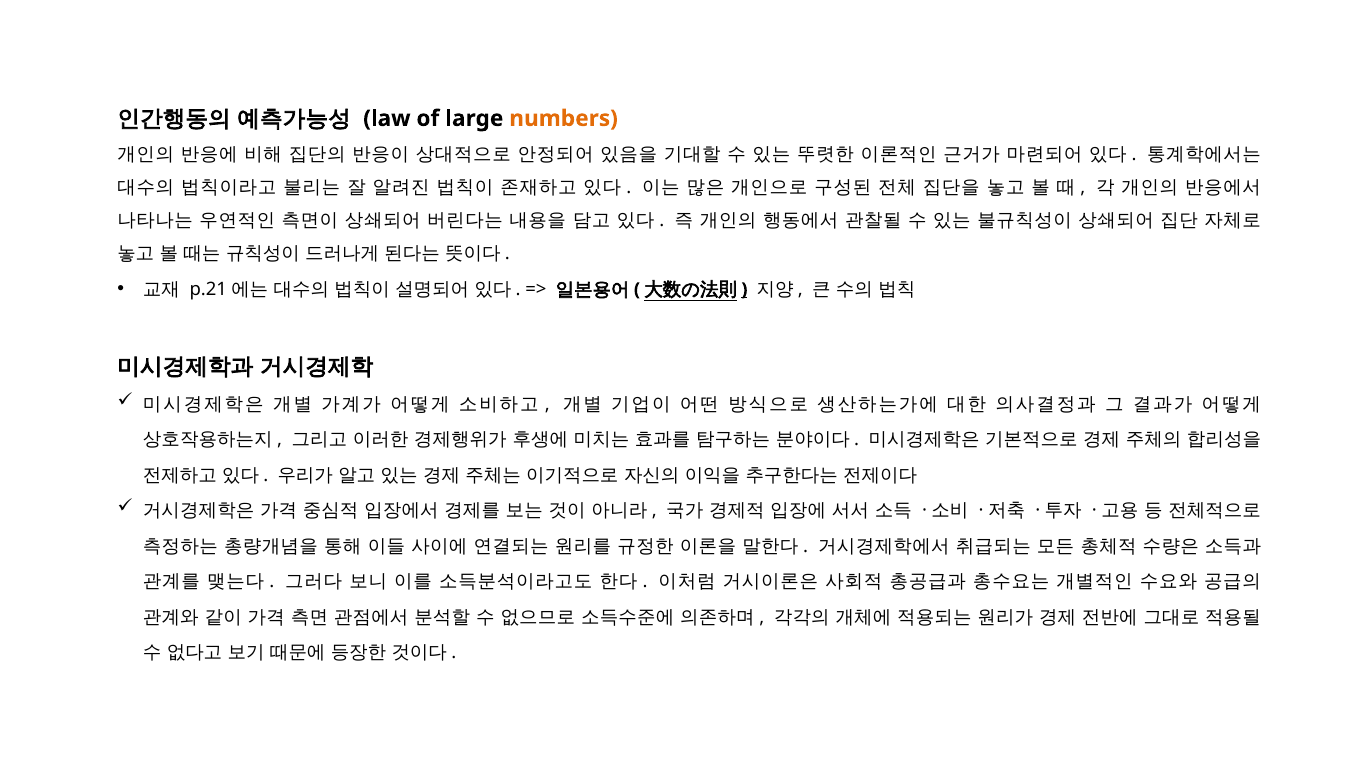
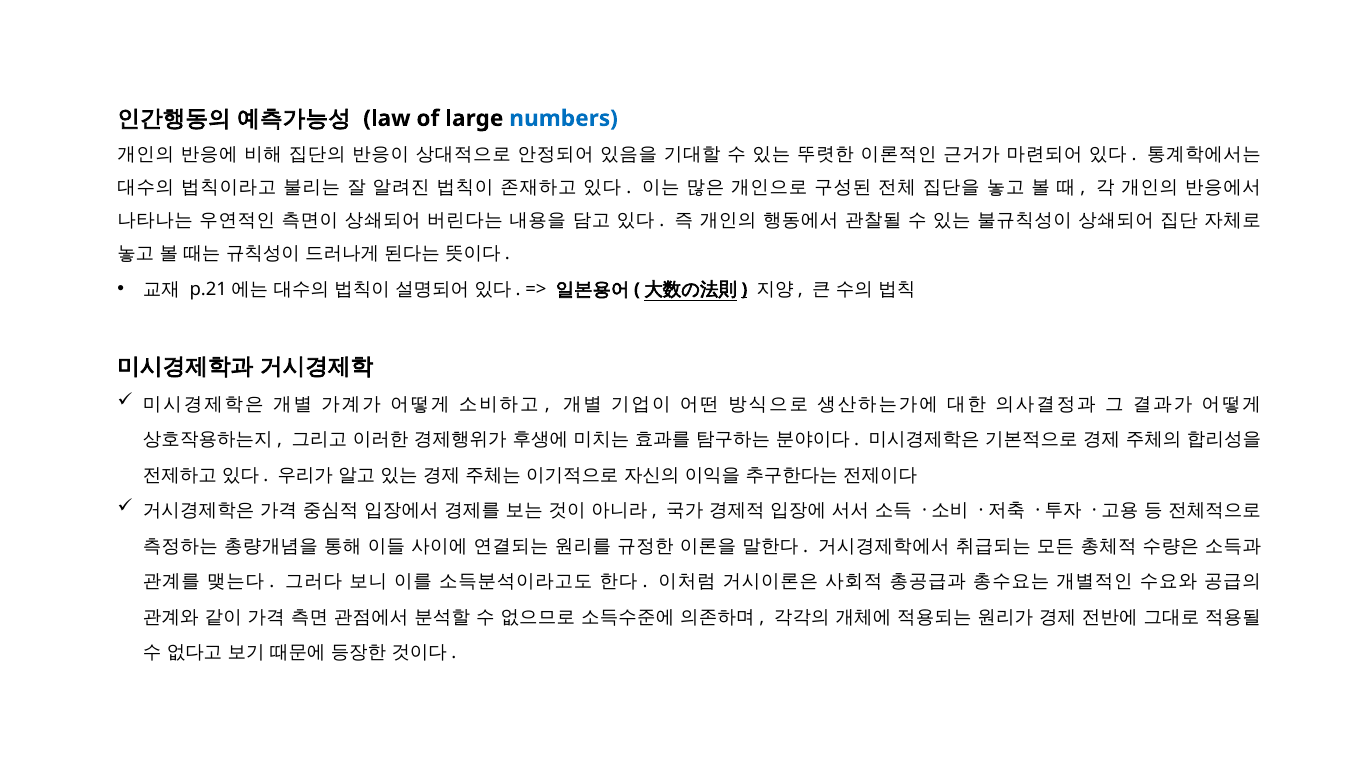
numbers colour: orange -> blue
